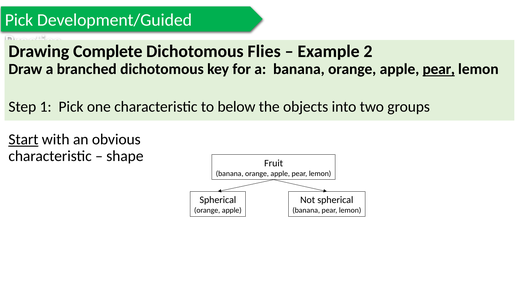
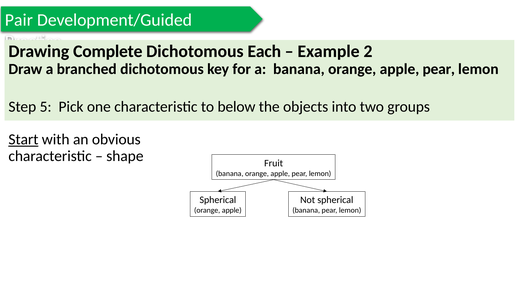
Pick at (19, 20): Pick -> Pair
Flies: Flies -> Each
pear at (439, 69) underline: present -> none
1: 1 -> 5
